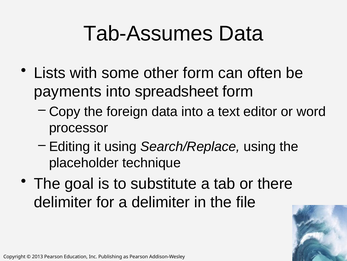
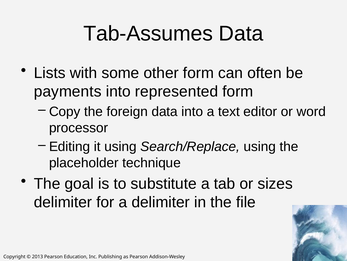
spreadsheet: spreadsheet -> represented
there: there -> sizes
